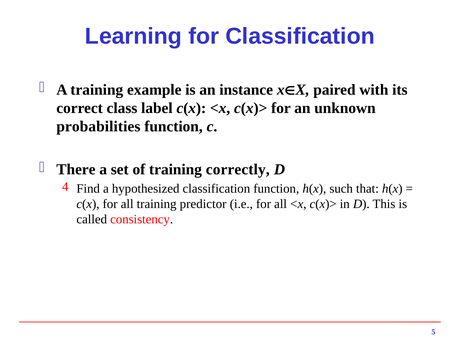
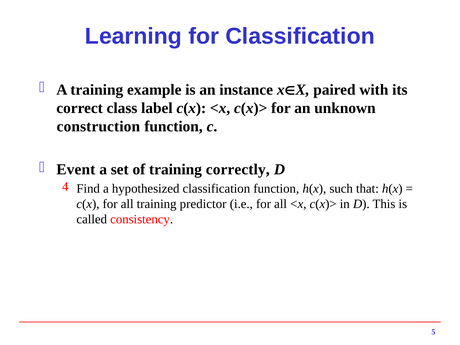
probabilities: probabilities -> construction
There: There -> Event
